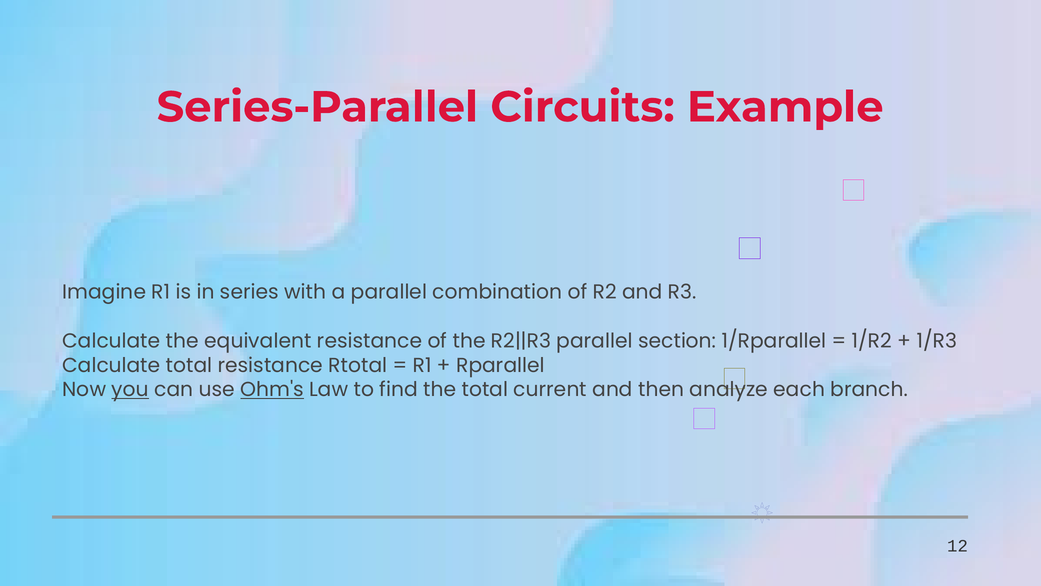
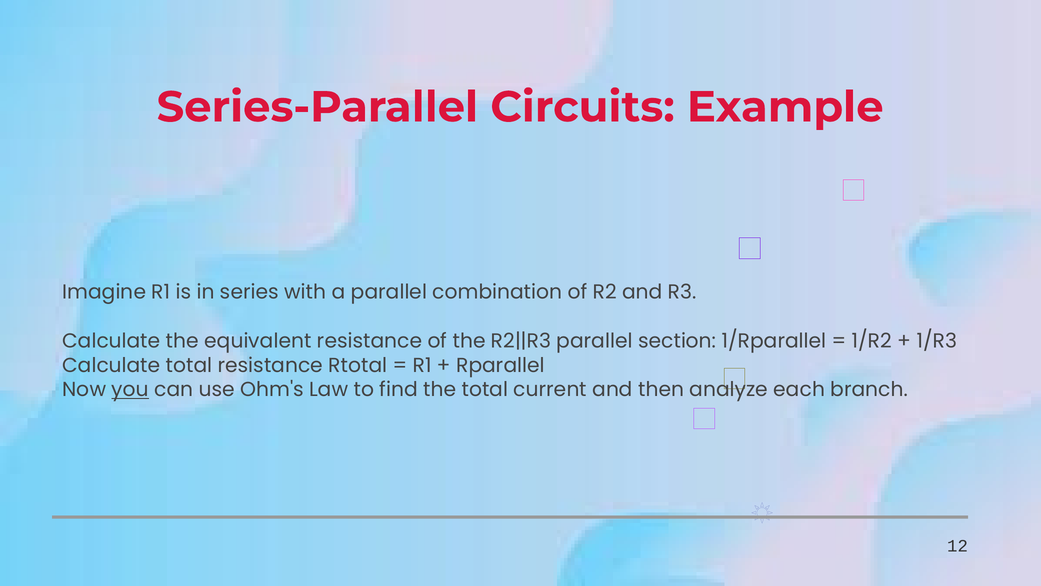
Ohm's underline: present -> none
